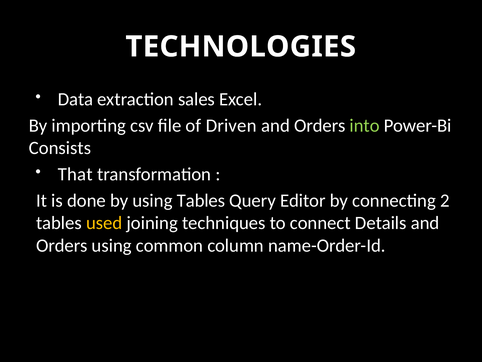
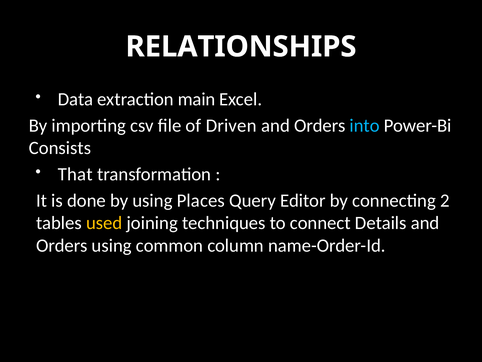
TECHNOLOGIES: TECHNOLOGIES -> RELATIONSHIPS
sales: sales -> main
into colour: light green -> light blue
using Tables: Tables -> Places
